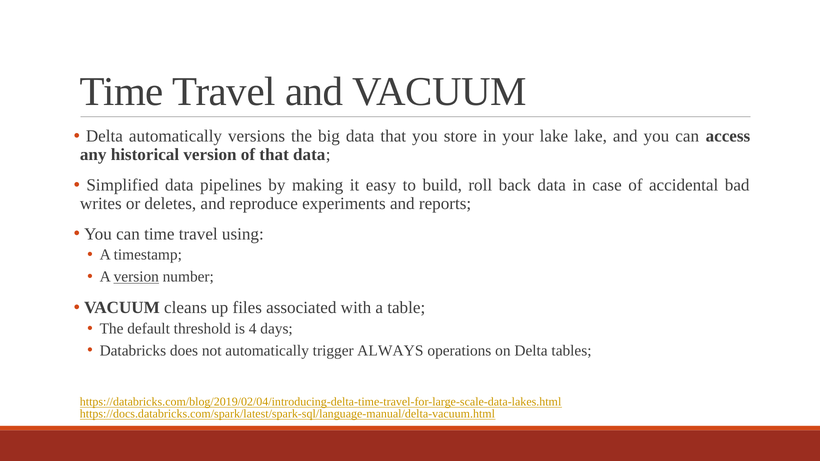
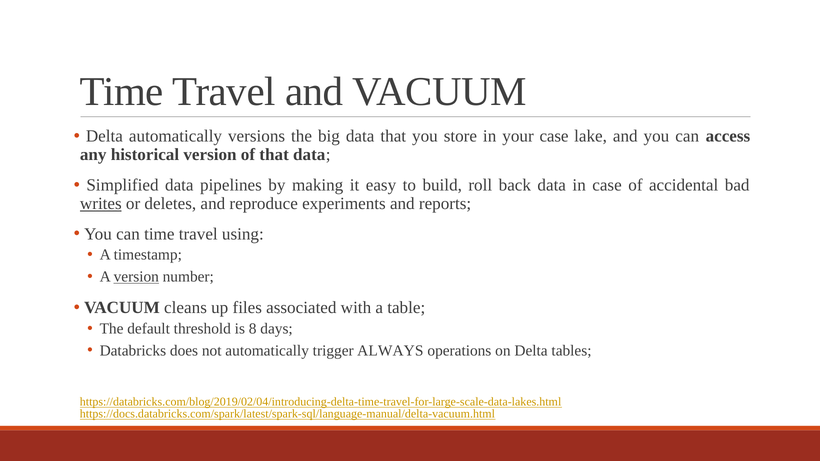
your lake: lake -> case
writes underline: none -> present
4: 4 -> 8
